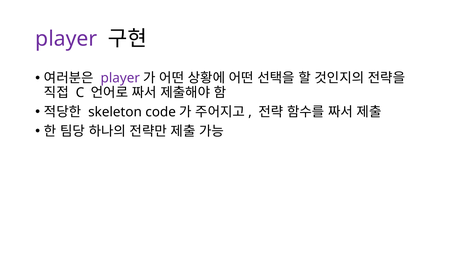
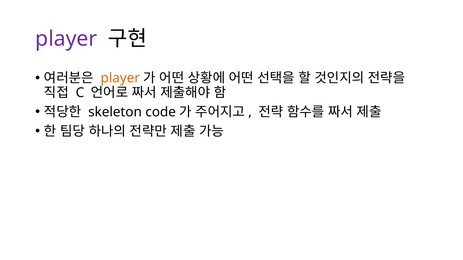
player at (120, 78) colour: purple -> orange
